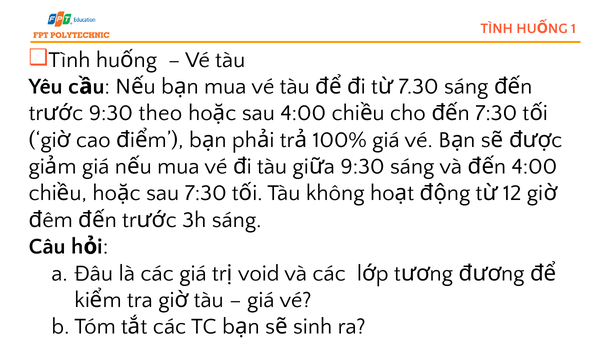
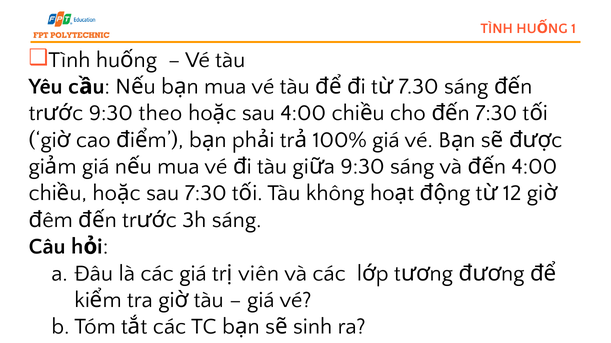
void: void -> viên
